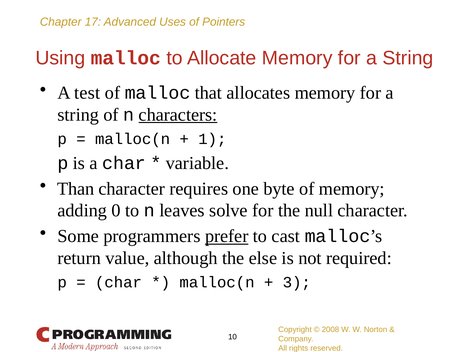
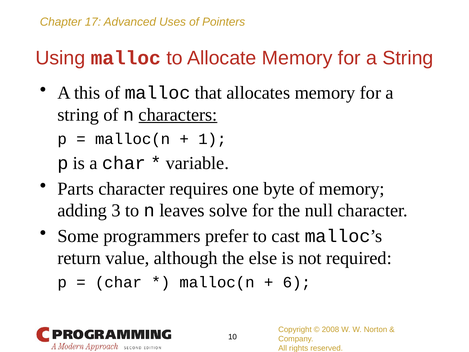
test: test -> this
Than: Than -> Parts
0: 0 -> 3
prefer underline: present -> none
3: 3 -> 6
